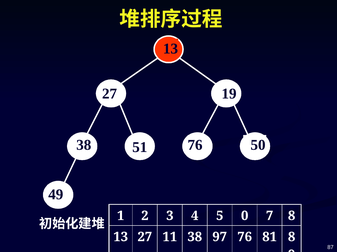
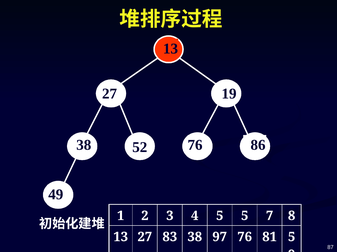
51: 51 -> 52
50: 50 -> 86
5 0: 0 -> 5
11: 11 -> 83
81 8: 8 -> 5
